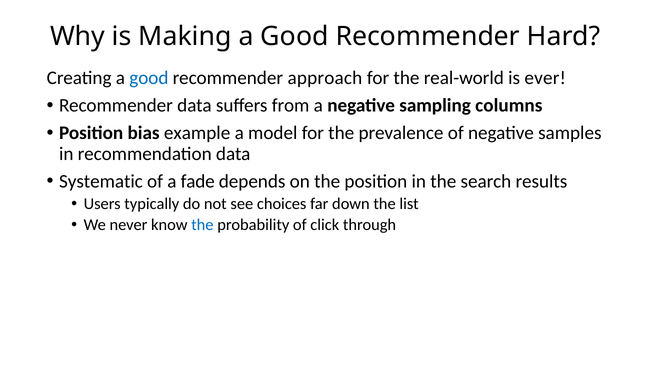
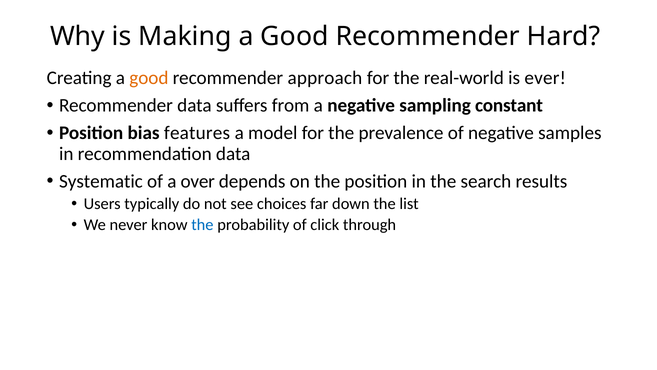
good at (149, 78) colour: blue -> orange
columns: columns -> constant
example: example -> features
fade: fade -> over
